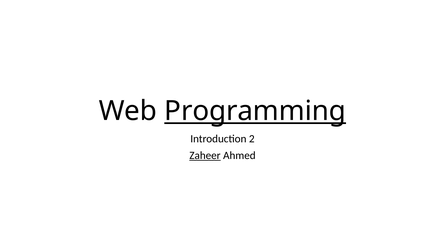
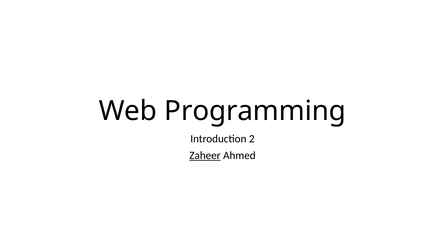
Programming underline: present -> none
